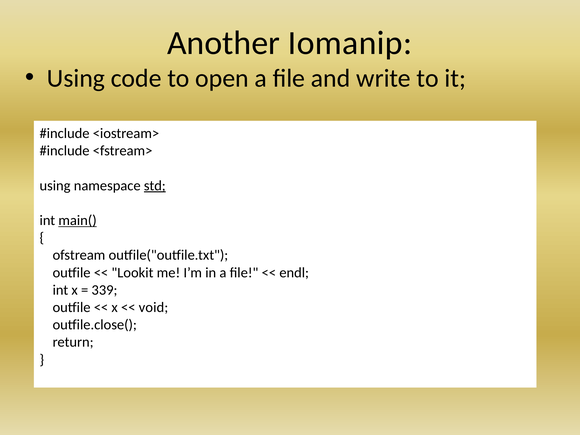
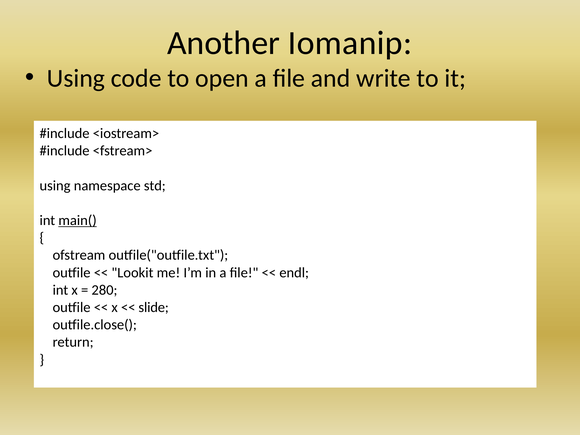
std underline: present -> none
339: 339 -> 280
void: void -> slide
